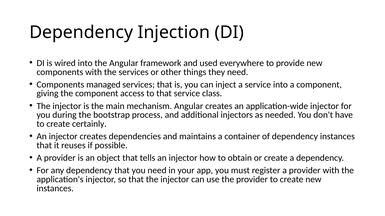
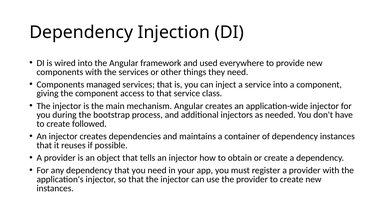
certainly: certainly -> followed
